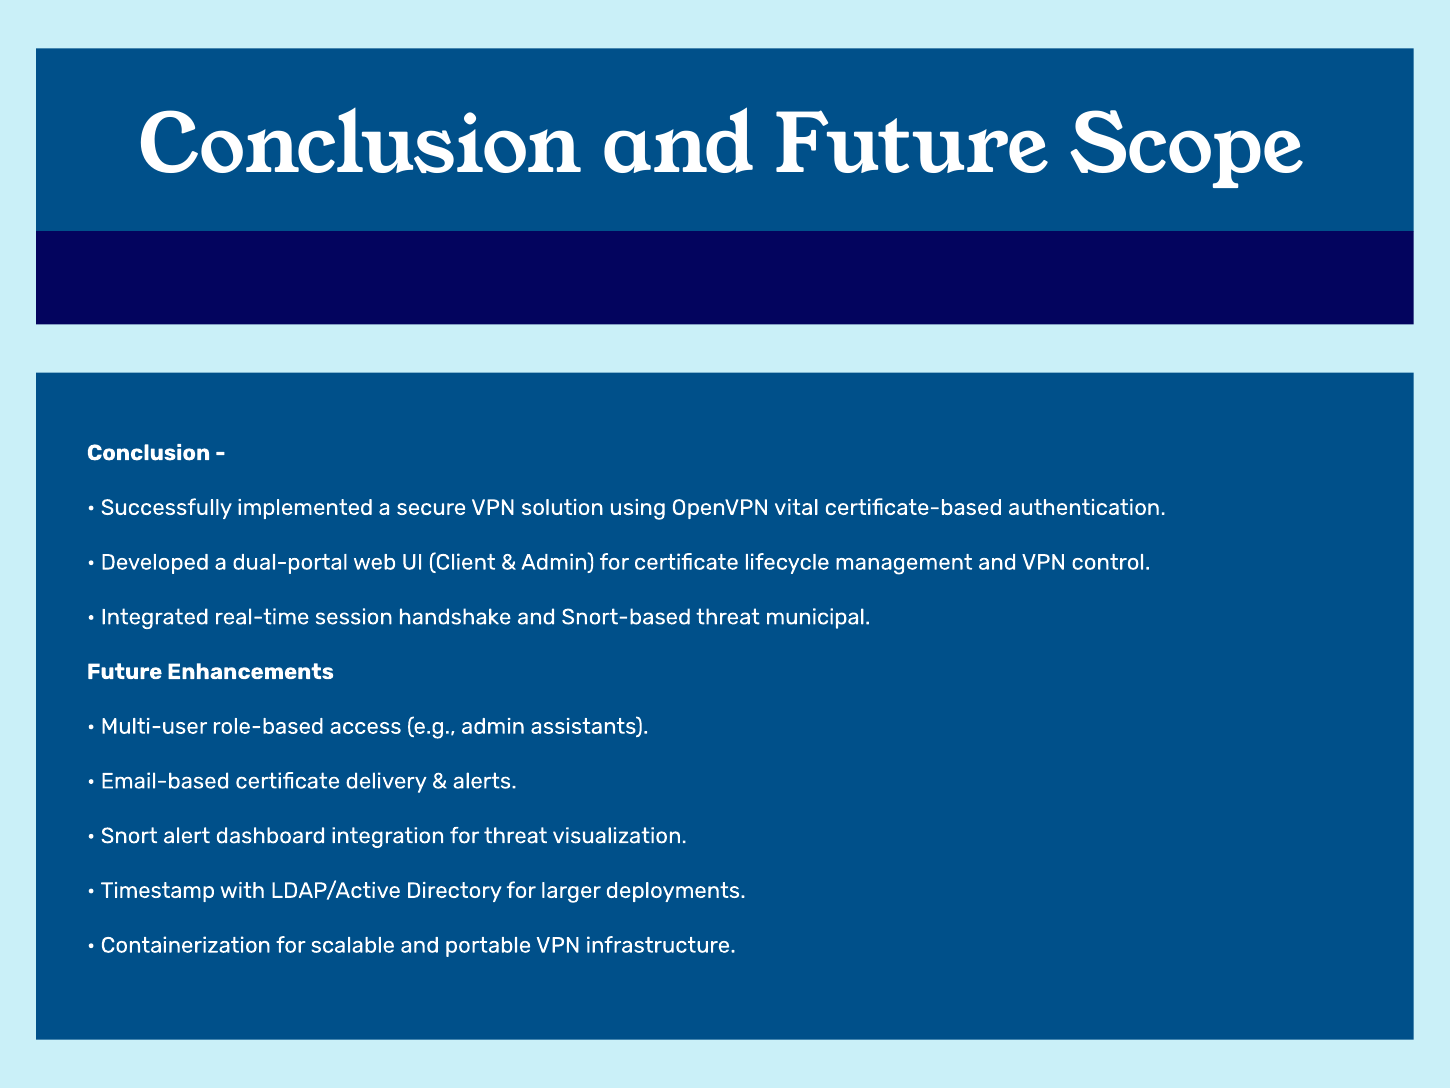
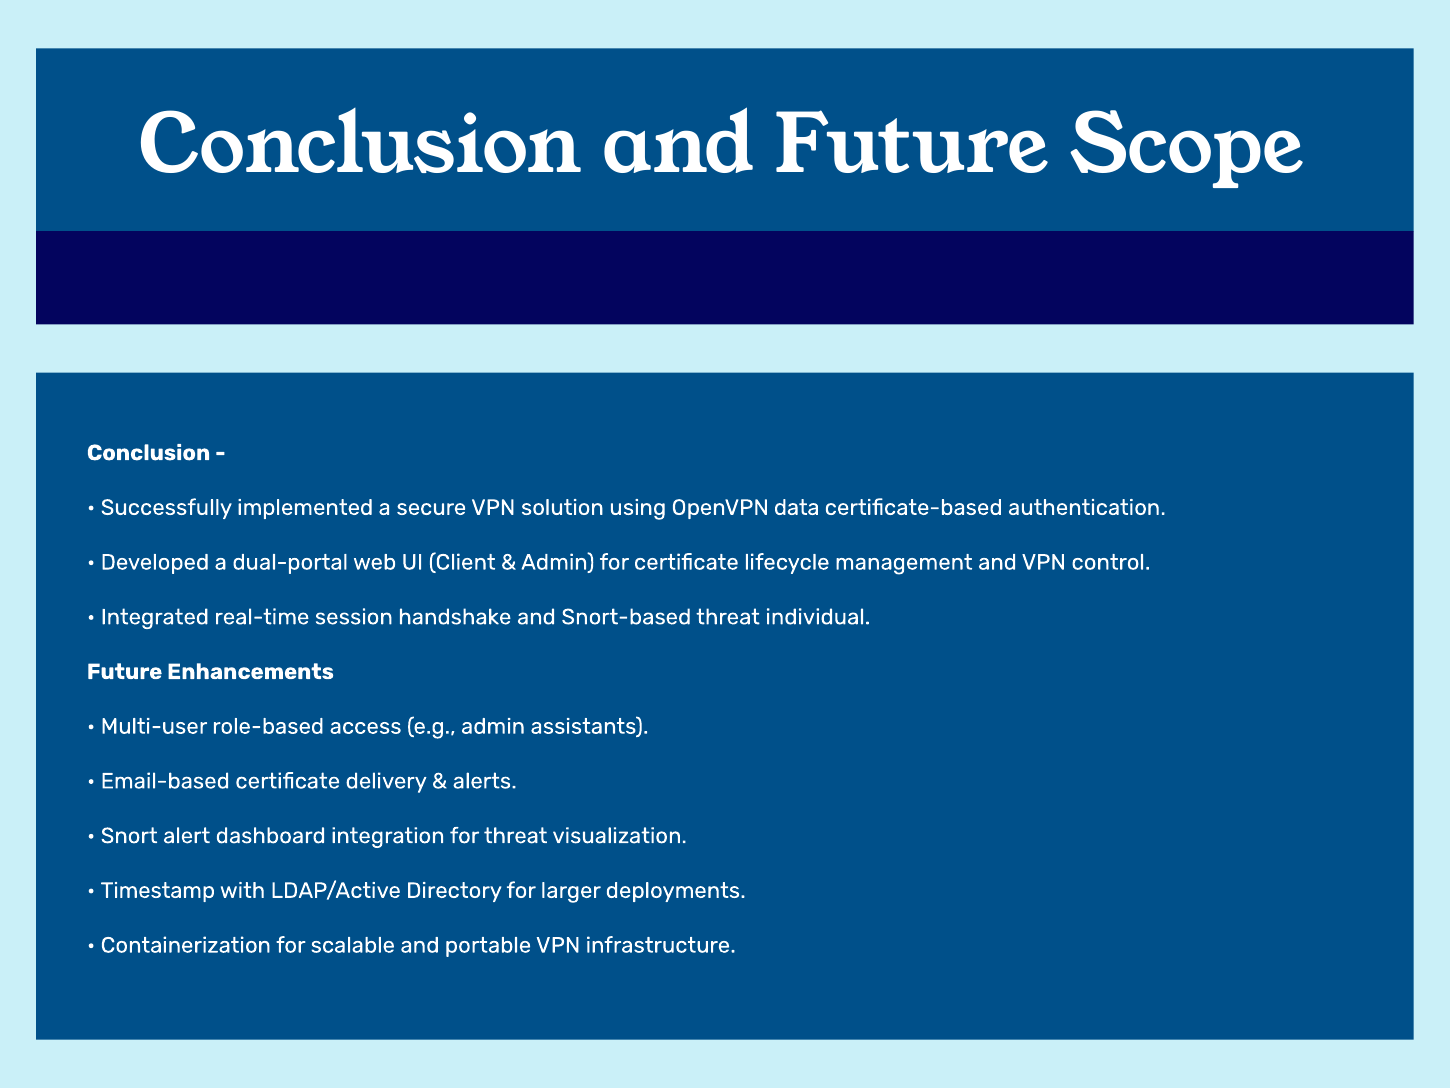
vital: vital -> data
municipal: municipal -> individual
